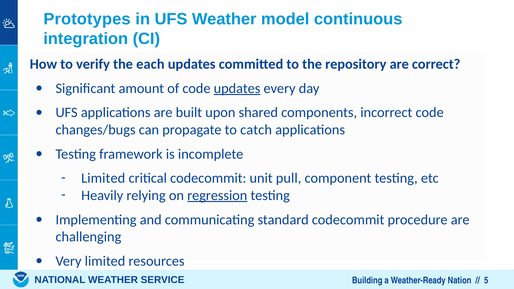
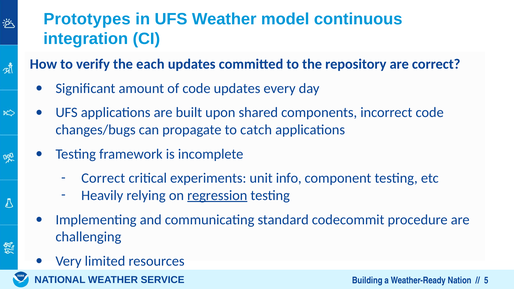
updates at (237, 88) underline: present -> none
Limited at (103, 178): Limited -> Correct
critical codecommit: codecommit -> experiments
pull: pull -> info
